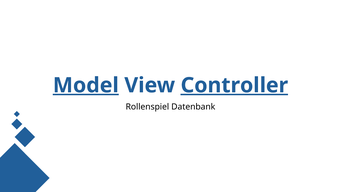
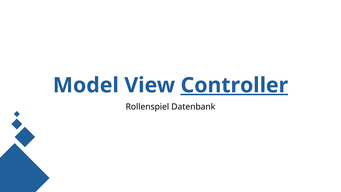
Model underline: present -> none
